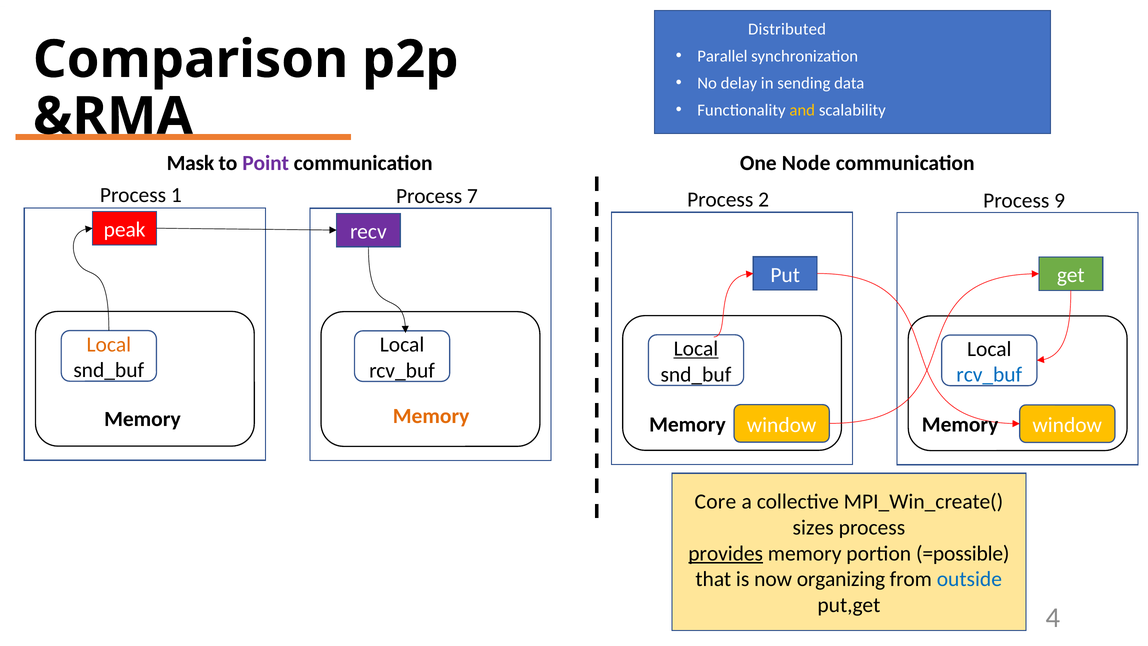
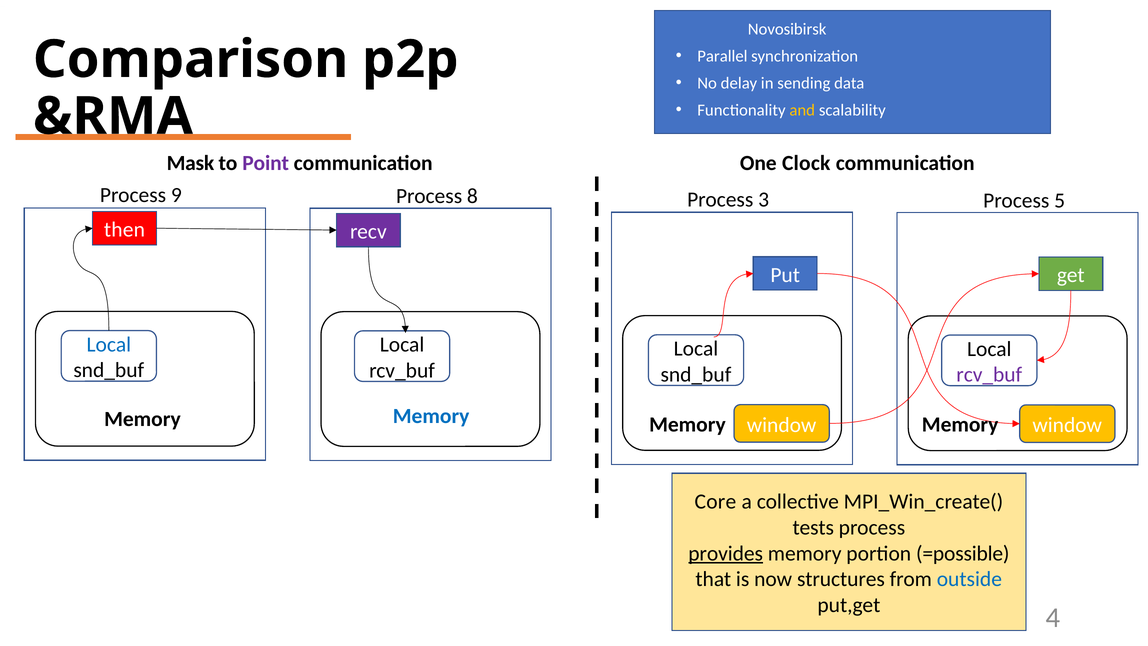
Distributed: Distributed -> Novosibirsk
Node: Node -> Clock
1: 1 -> 9
7: 7 -> 8
2: 2 -> 3
9: 9 -> 5
peak: peak -> then
Local at (109, 344) colour: orange -> blue
Local at (696, 349) underline: present -> none
rcv_buf at (989, 375) colour: blue -> purple
Memory at (431, 416) colour: orange -> blue
sizes: sizes -> tests
organizing: organizing -> structures
